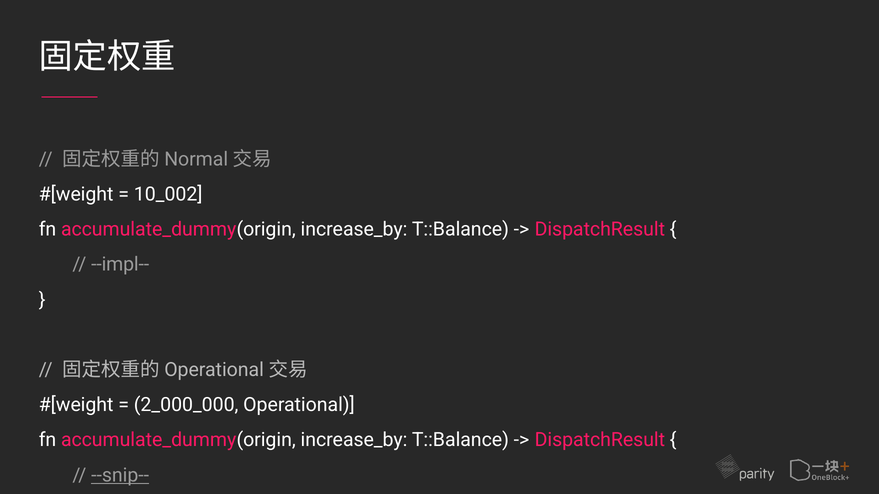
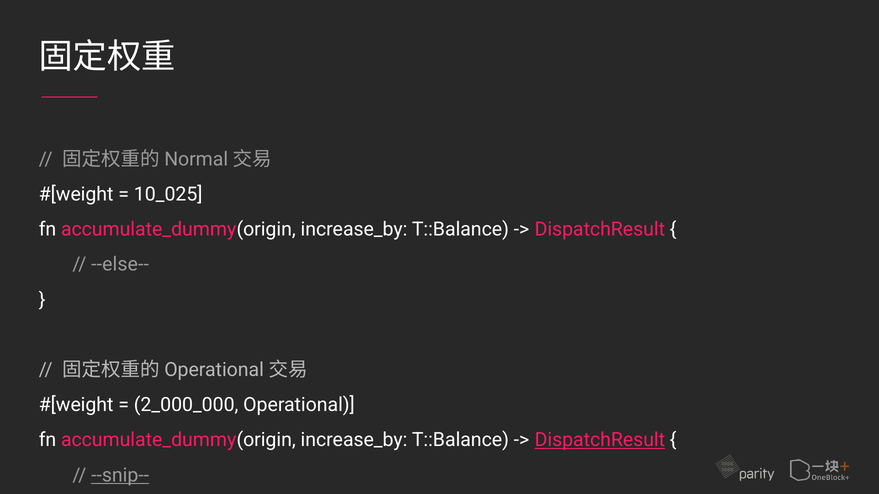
10_002: 10_002 -> 10_025
--impl--: --impl-- -> --else--
DispatchResult at (600, 440) underline: none -> present
